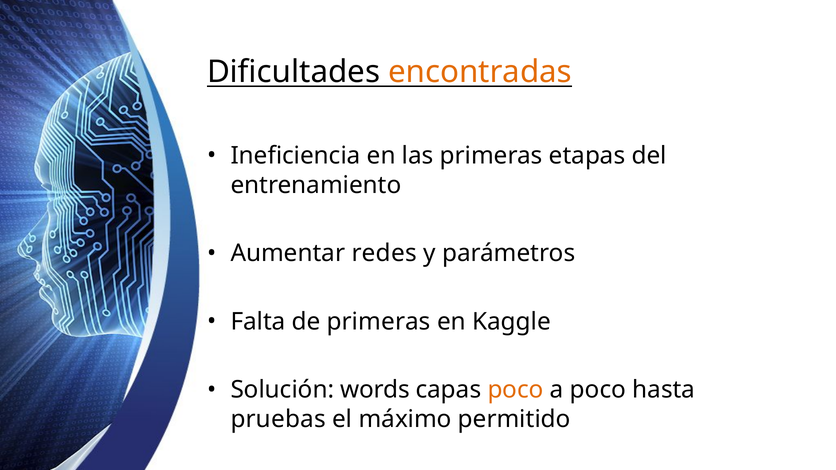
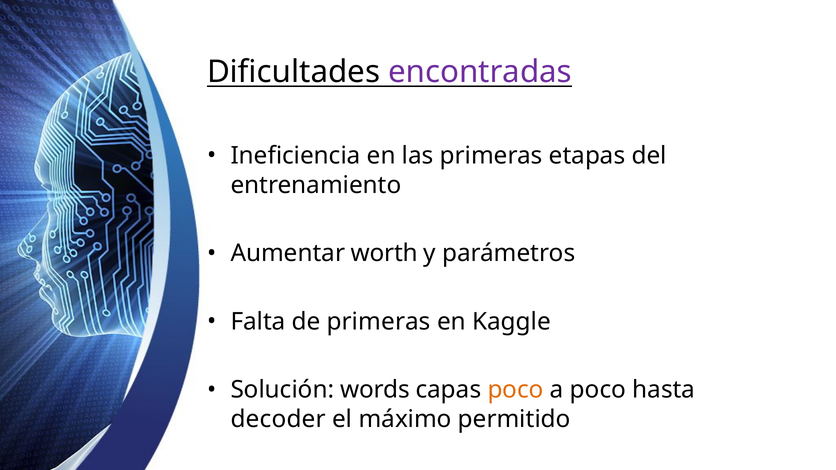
encontradas colour: orange -> purple
redes: redes -> worth
pruebas: pruebas -> decoder
